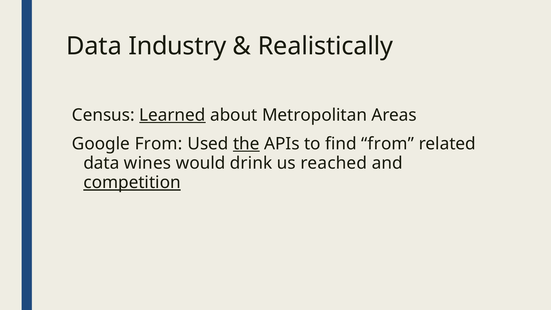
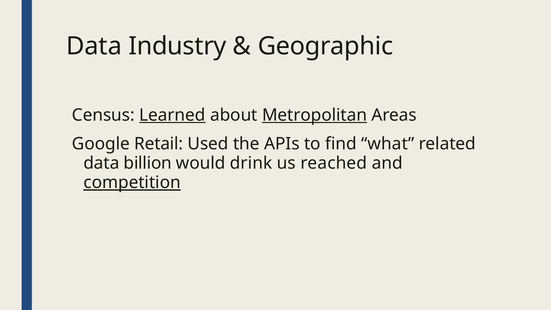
Realistically: Realistically -> Geographic
Metropolitan underline: none -> present
Google From: From -> Retail
the underline: present -> none
find from: from -> what
wines: wines -> billion
